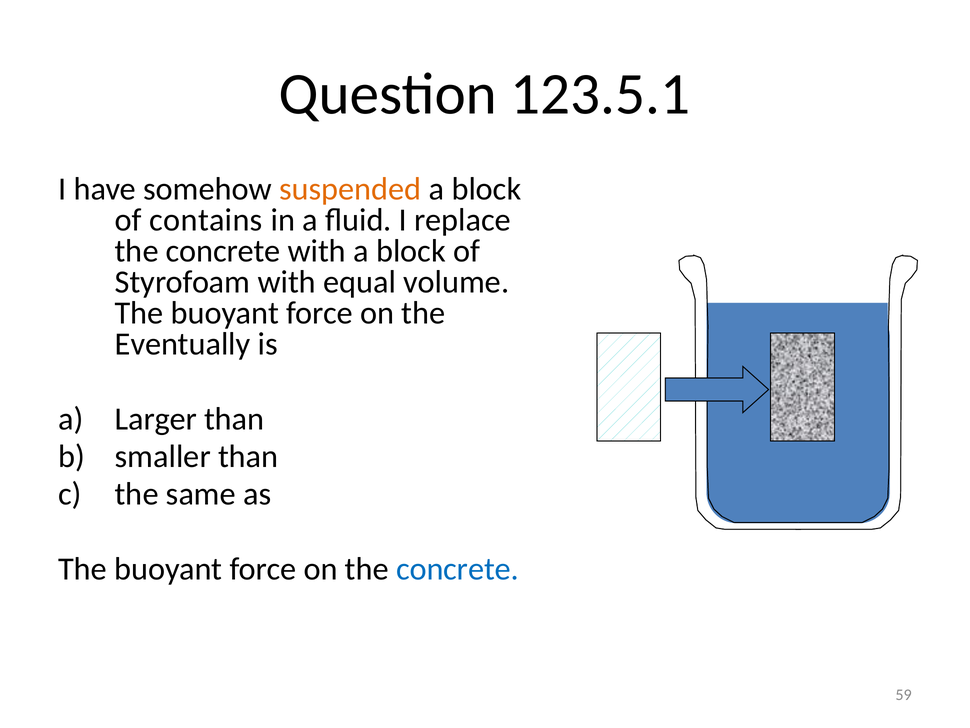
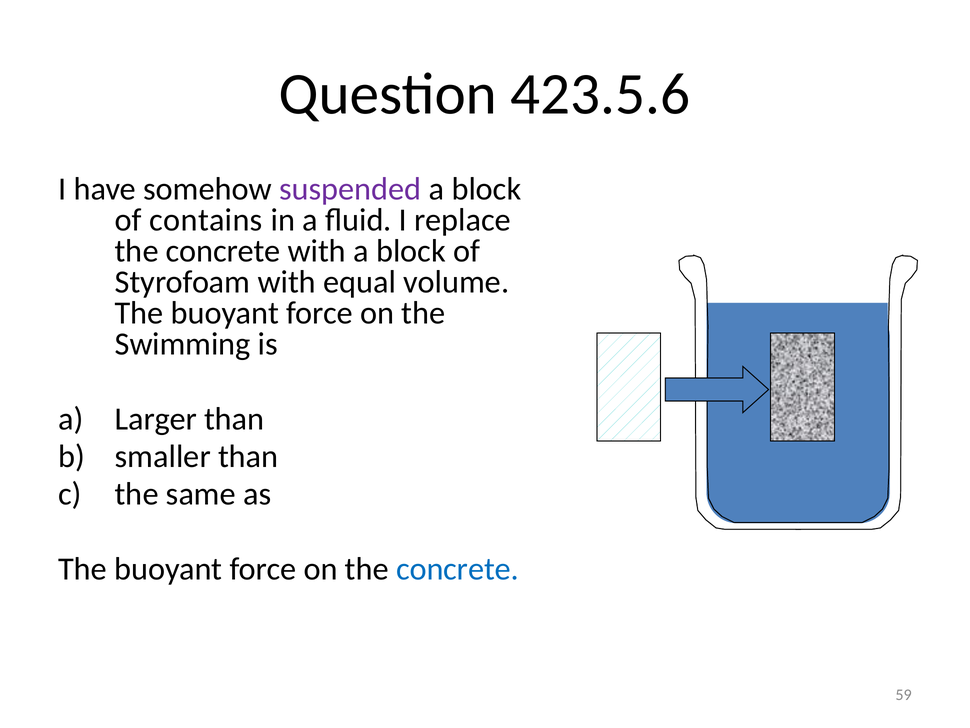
123.5.1: 123.5.1 -> 423.5.6
suspended colour: orange -> purple
Eventually: Eventually -> Swimming
